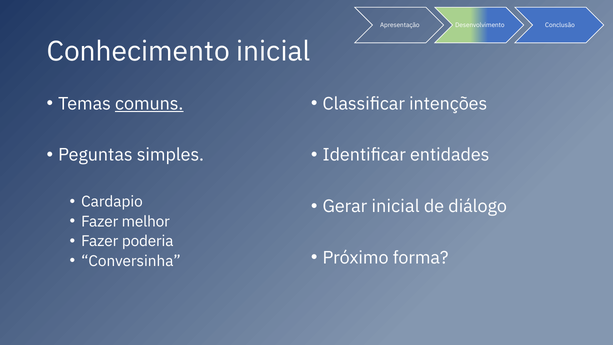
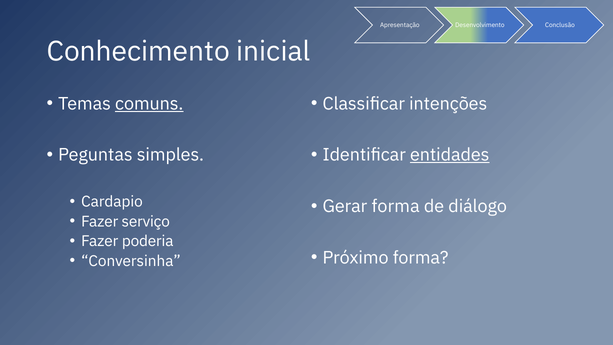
entidades underline: none -> present
Gerar inicial: inicial -> forma
melhor: melhor -> serviço
